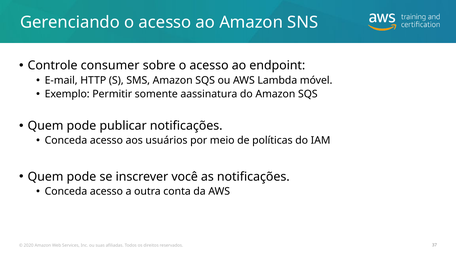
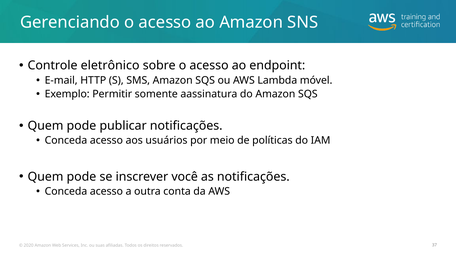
consumer: consumer -> eletrônico
